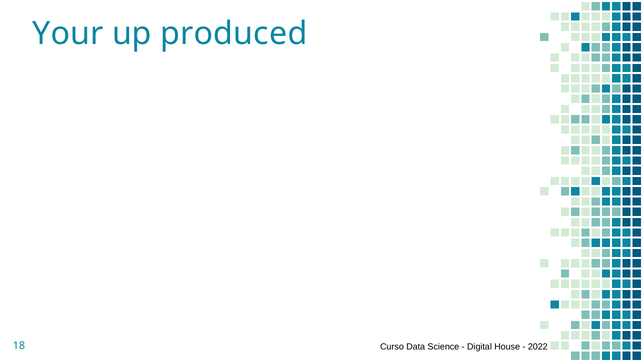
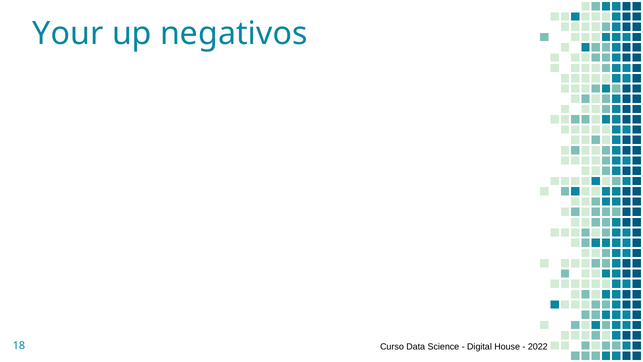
produced: produced -> negativos
